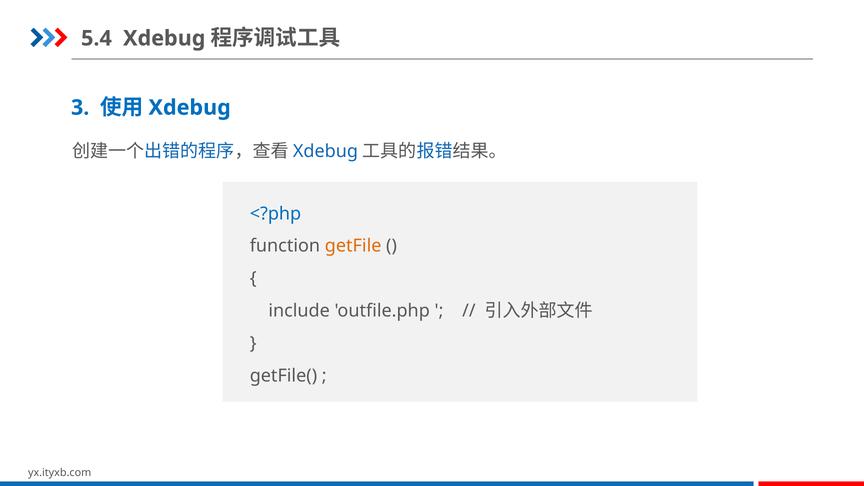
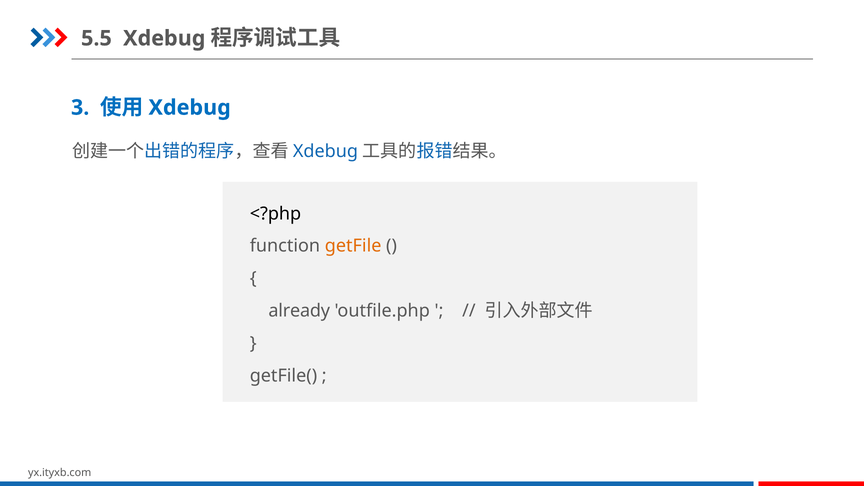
5.4: 5.4 -> 5.5
<?php colour: blue -> black
include: include -> already
